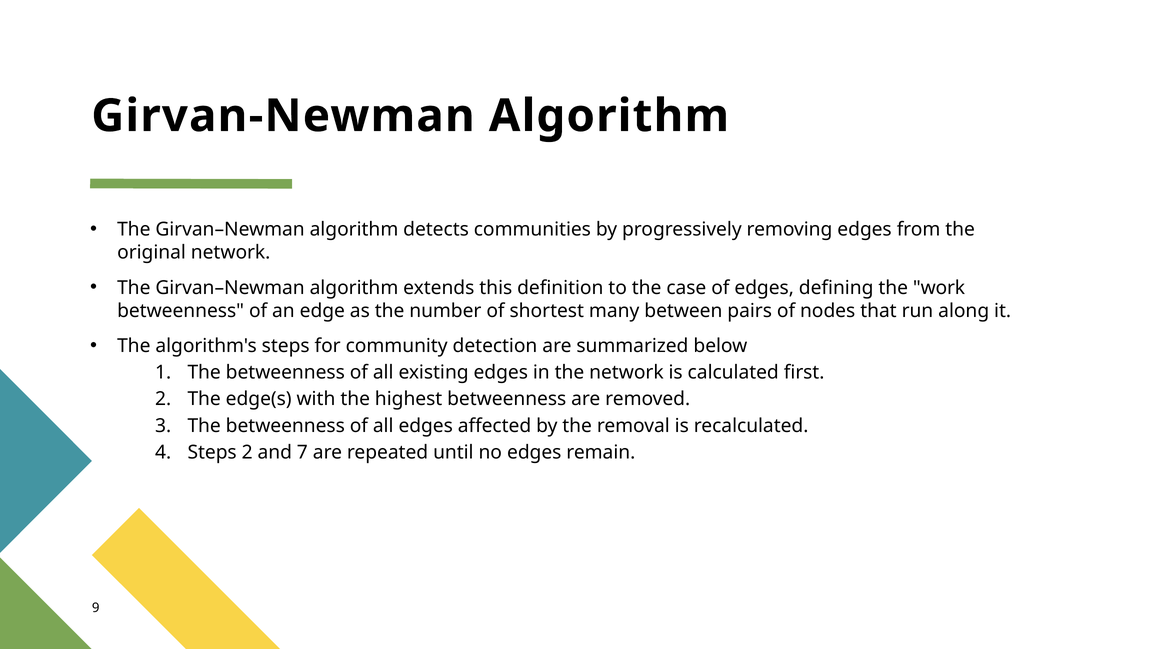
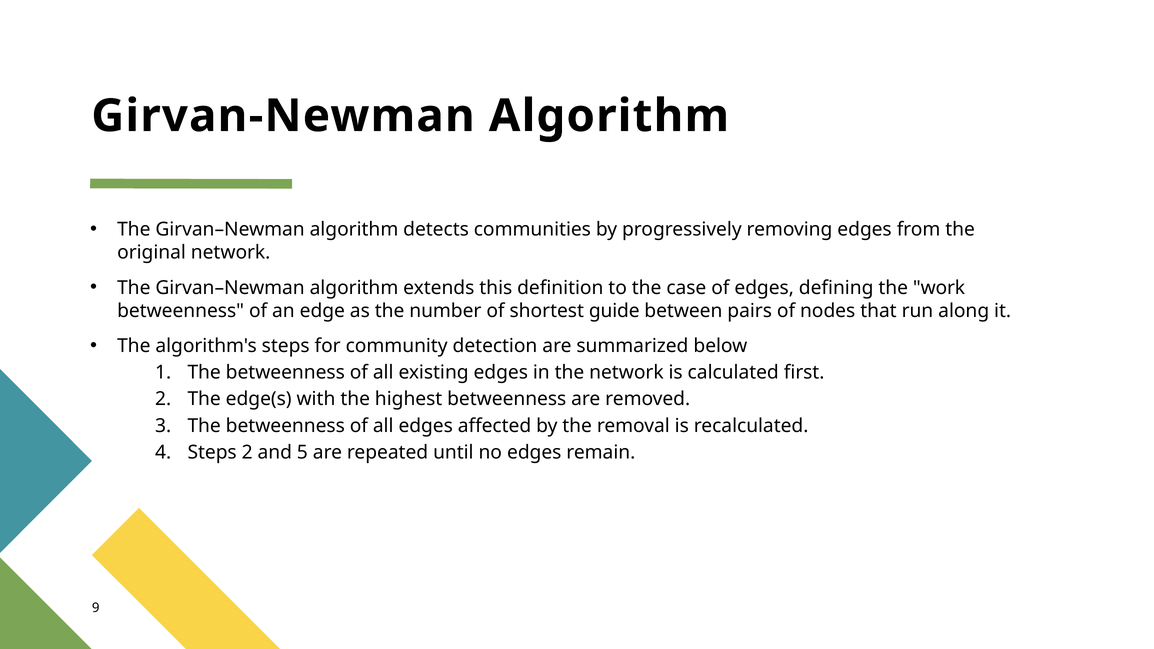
many: many -> guide
7: 7 -> 5
